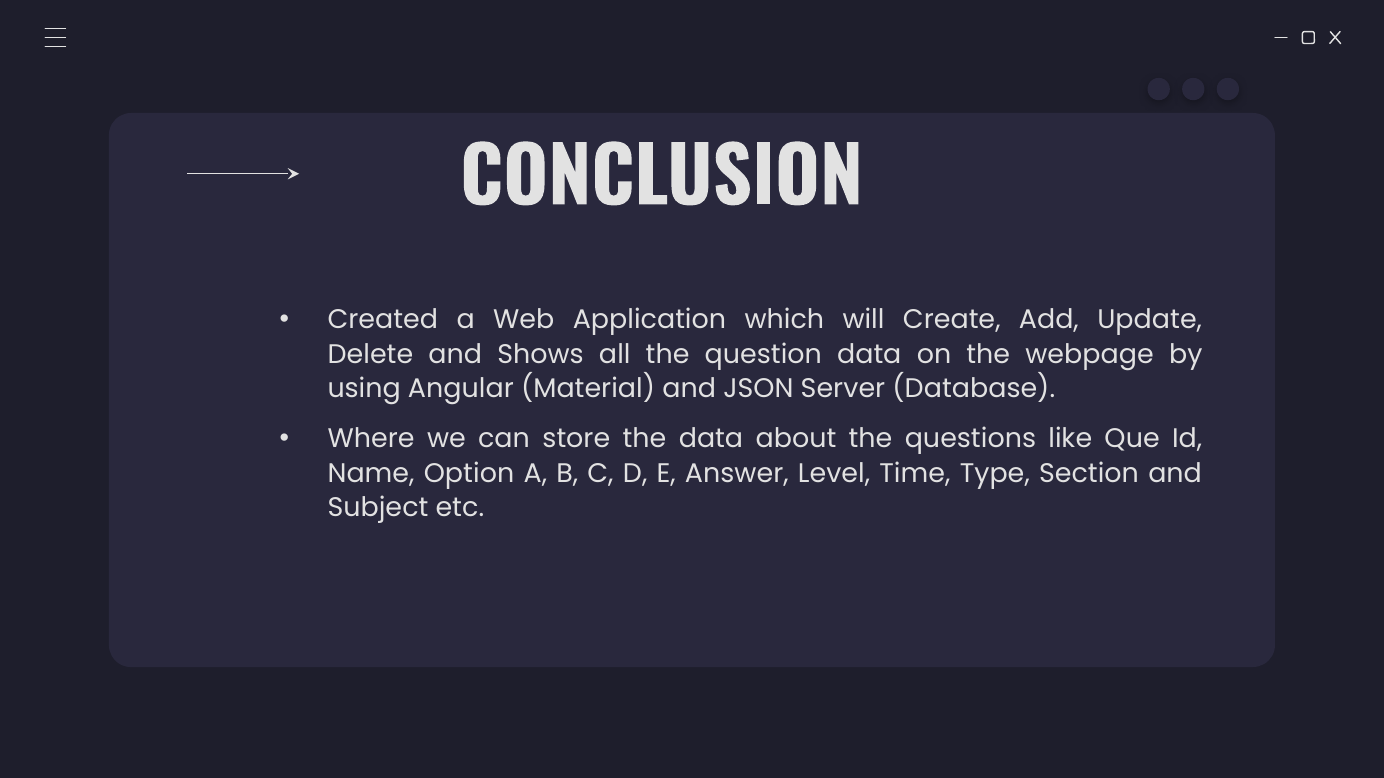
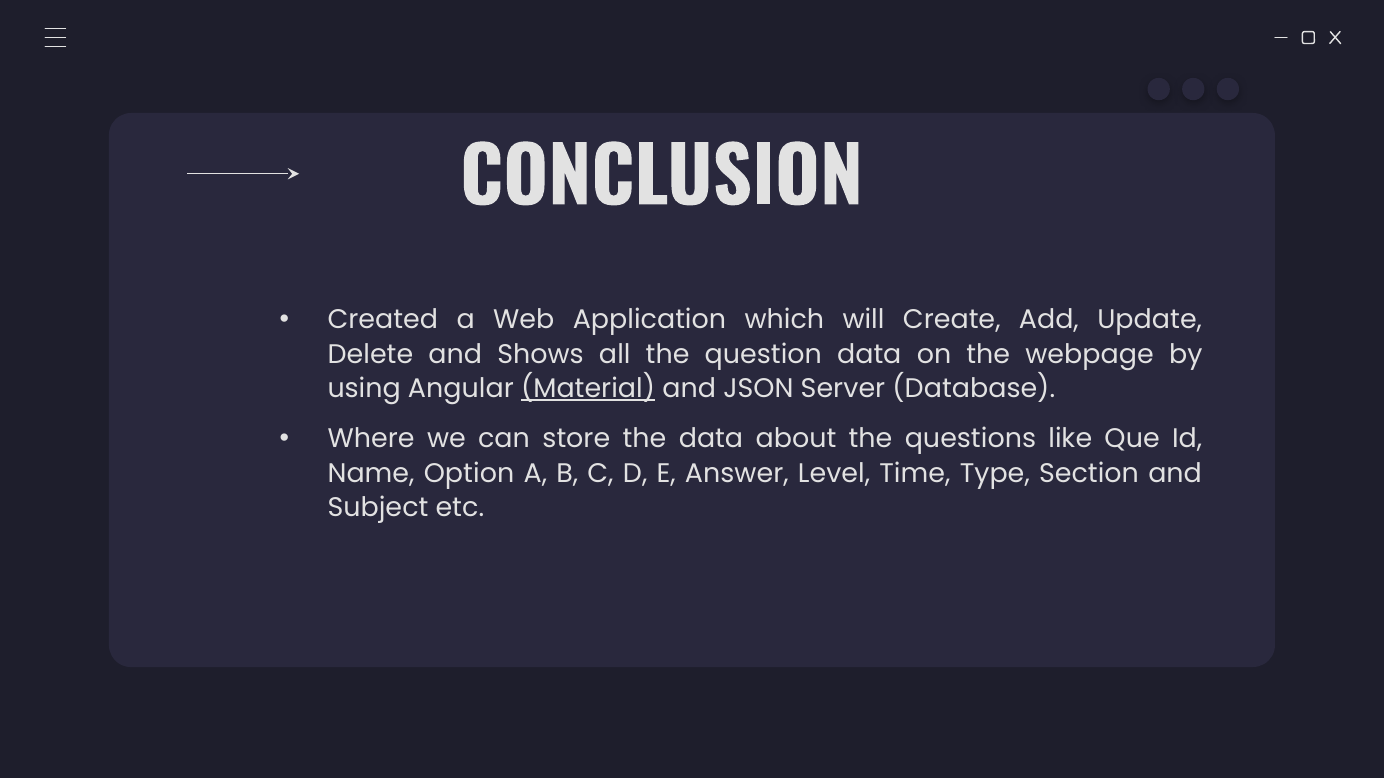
Material underline: none -> present
